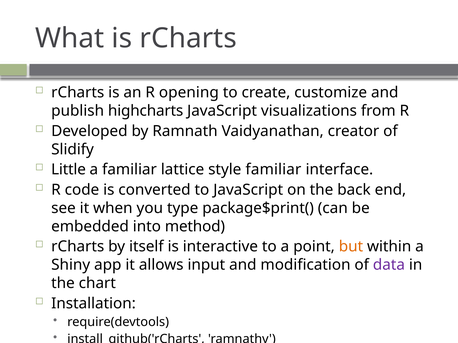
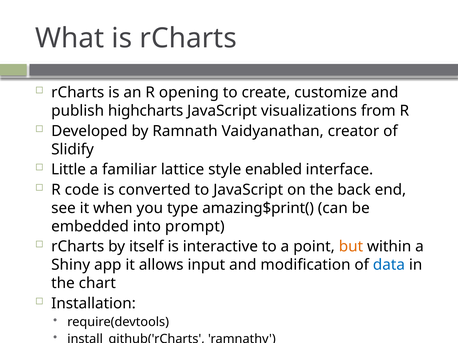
style familiar: familiar -> enabled
package$print(: package$print( -> amazing$print(
method: method -> prompt
data colour: purple -> blue
